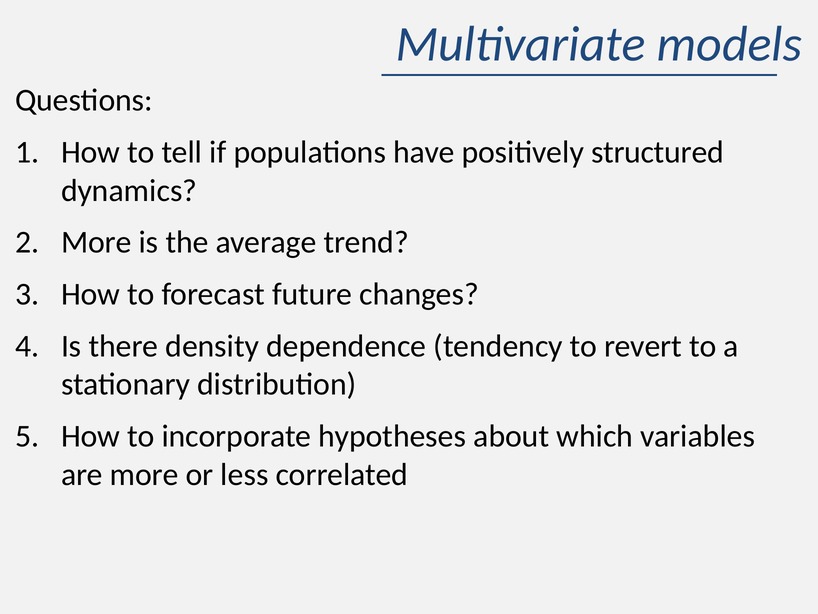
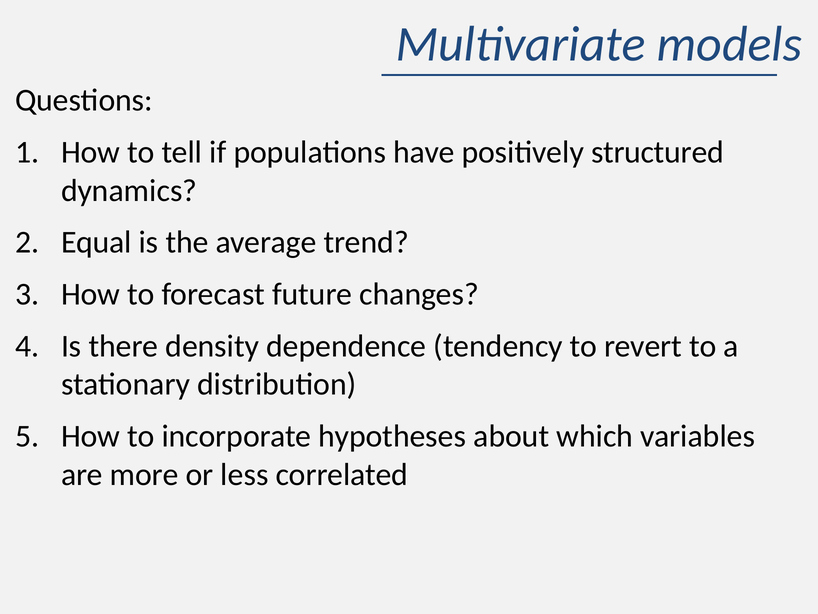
More at (96, 242): More -> Equal
